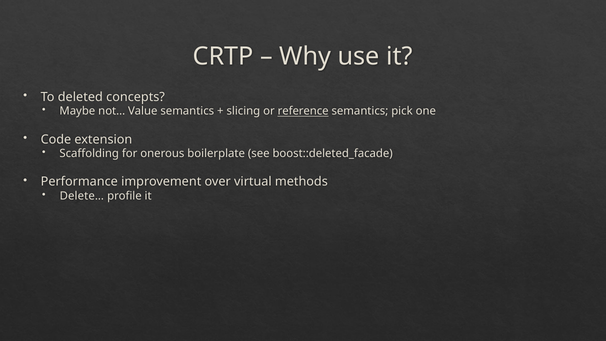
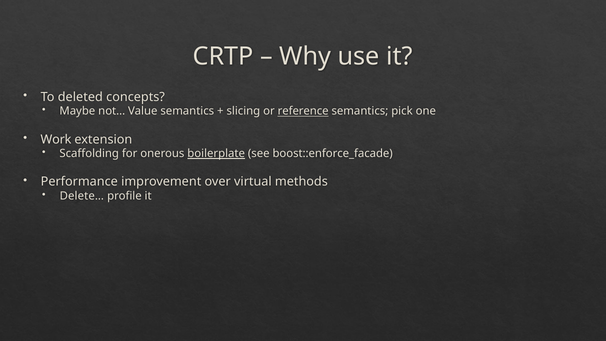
Code: Code -> Work
boilerplate underline: none -> present
boost::deleted_facade: boost::deleted_facade -> boost::enforce_facade
